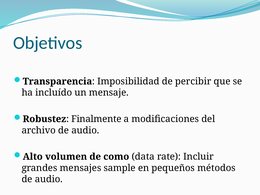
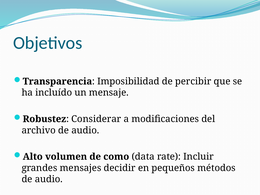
Finalmente: Finalmente -> Considerar
sample: sample -> decidir
